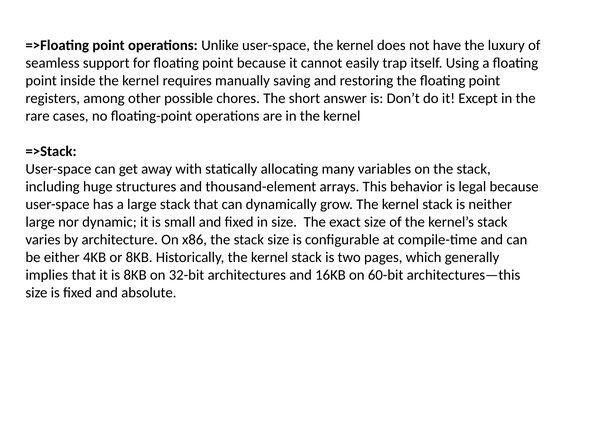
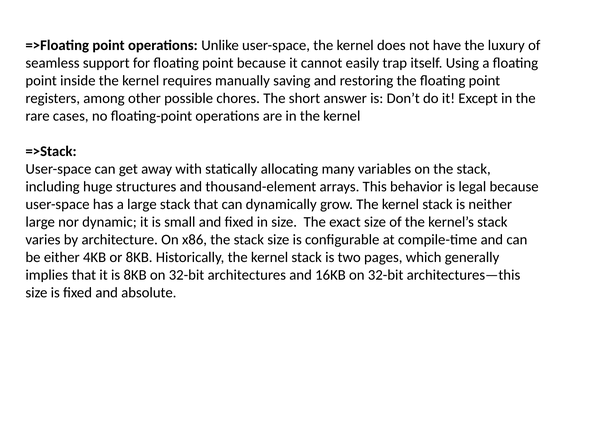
16KB on 60-bit: 60-bit -> 32-bit
